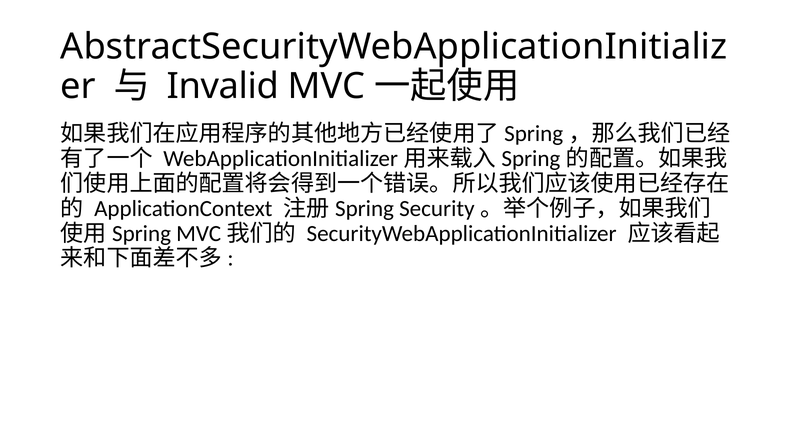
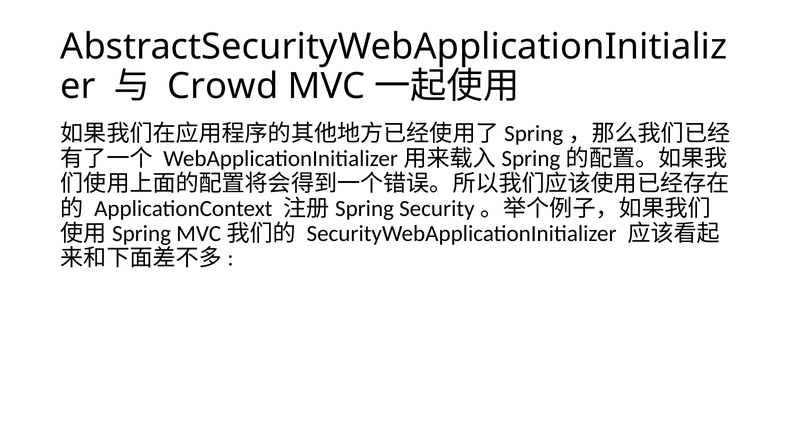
Invalid: Invalid -> Crowd
